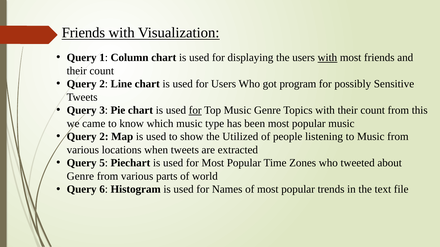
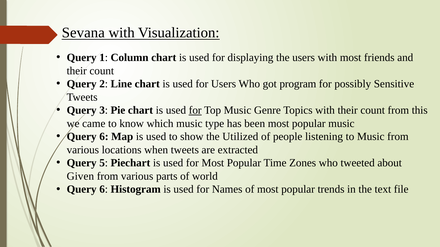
Friends at (83, 33): Friends -> Sevana
with at (327, 58) underline: present -> none
2 at (104, 137): 2 -> 6
Genre at (80, 177): Genre -> Given
